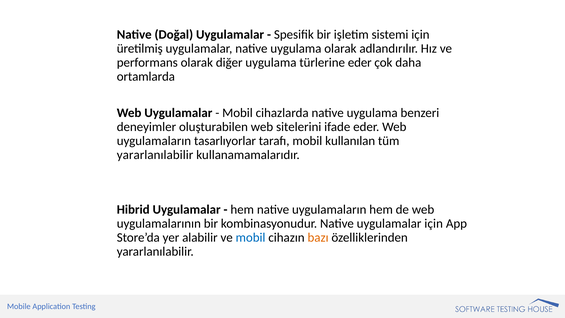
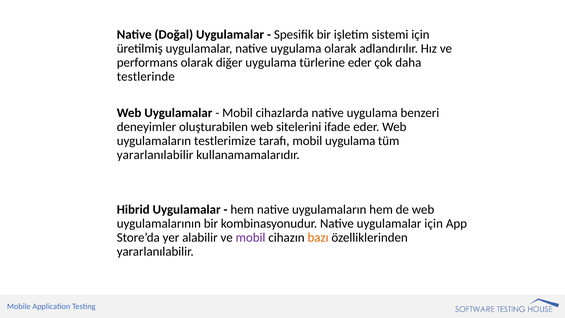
ortamlarda: ortamlarda -> testlerinde
tasarlıyorlar: tasarlıyorlar -> testlerimize
mobil kullanılan: kullanılan -> uygulama
mobil at (251, 237) colour: blue -> purple
